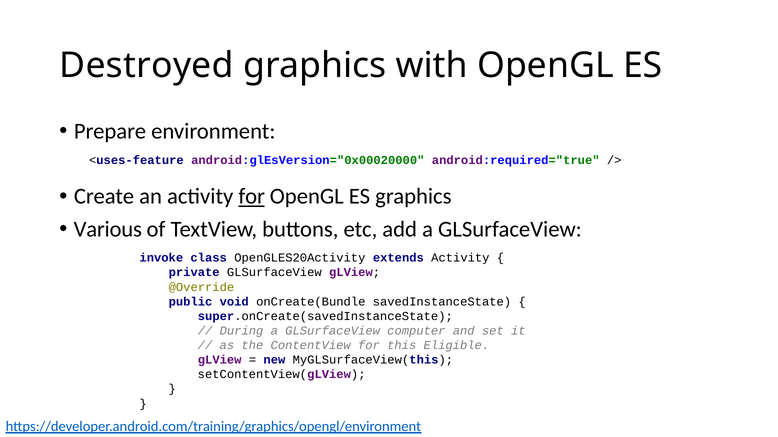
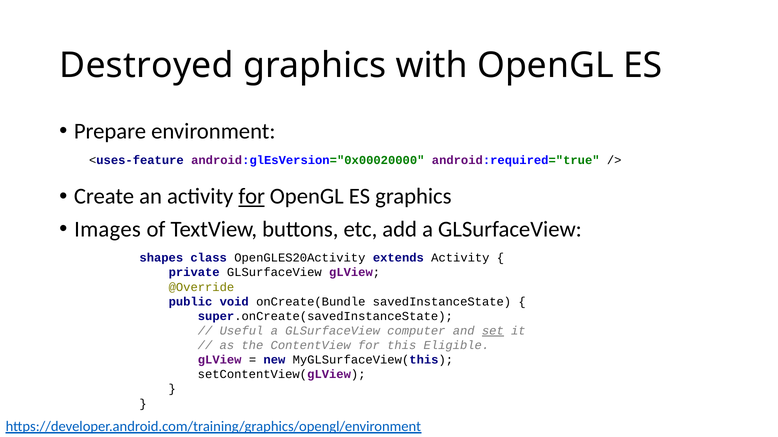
Various: Various -> Images
invoke: invoke -> shapes
During: During -> Useful
set underline: none -> present
